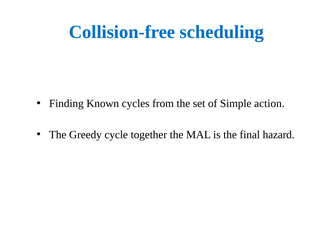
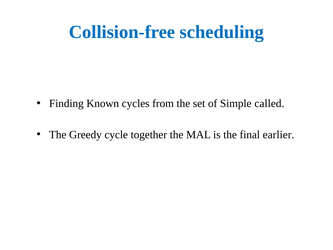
action: action -> called
hazard: hazard -> earlier
